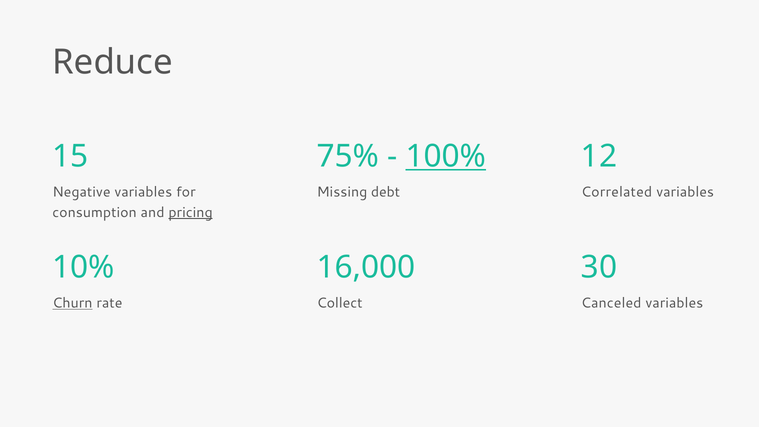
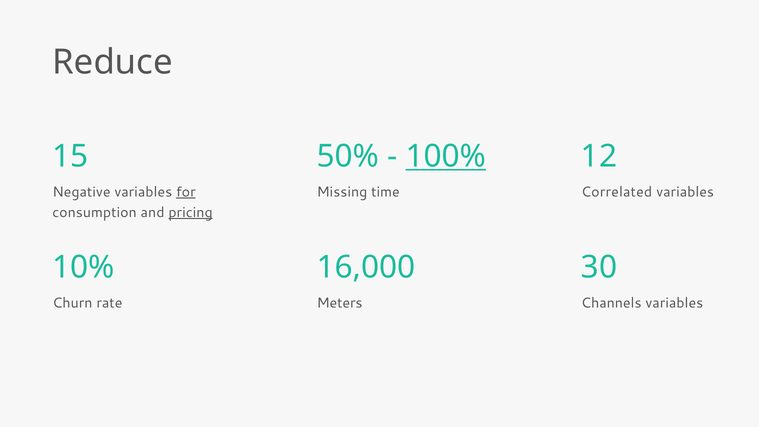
75%: 75% -> 50%
for underline: none -> present
debt: debt -> time
Churn underline: present -> none
Collect: Collect -> Meters
Canceled: Canceled -> Channels
